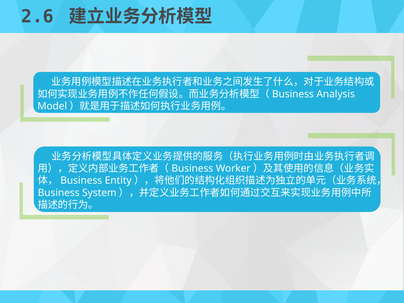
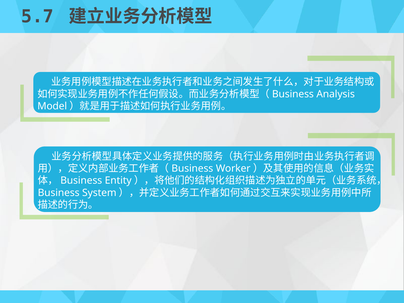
2.6: 2.6 -> 5.7
